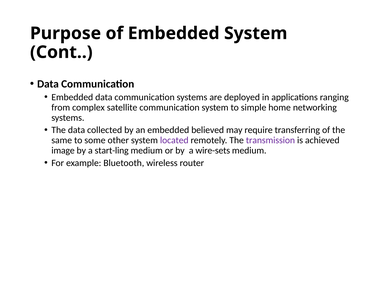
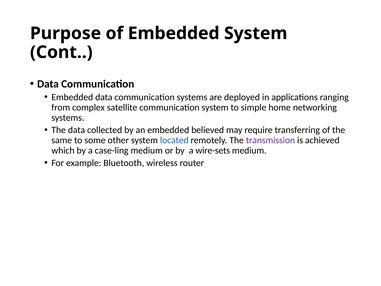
located colour: purple -> blue
image: image -> which
start-ling: start-ling -> case-ling
